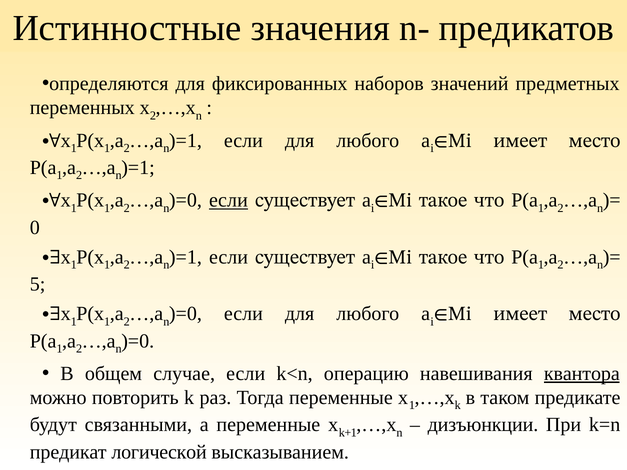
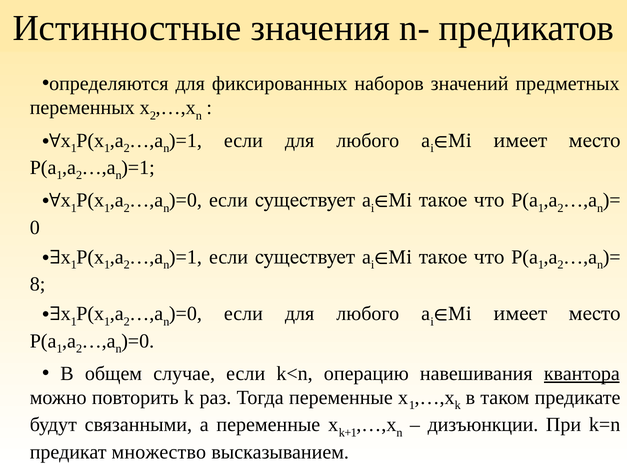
если at (228, 200) underline: present -> none
5: 5 -> 8
логической: логической -> множество
